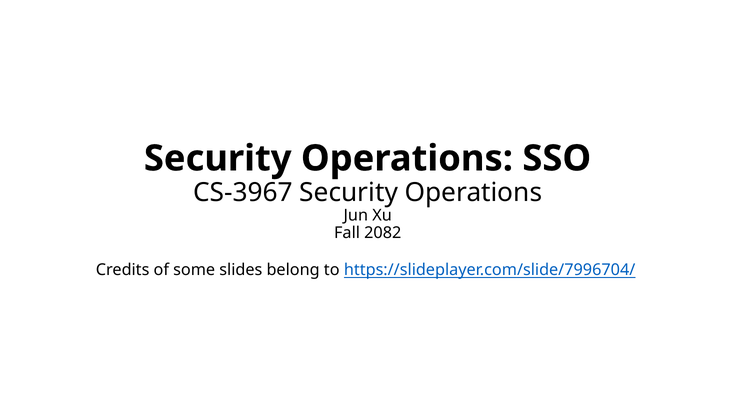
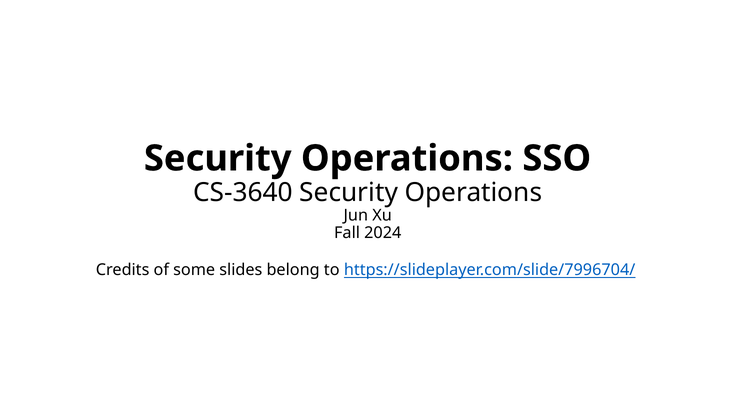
CS-3967: CS-3967 -> CS-3640
2082: 2082 -> 2024
